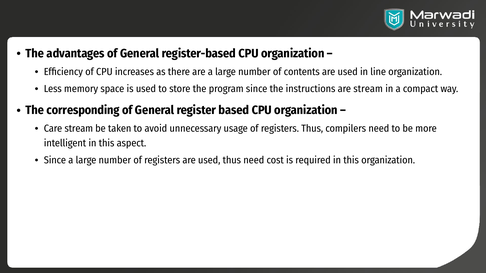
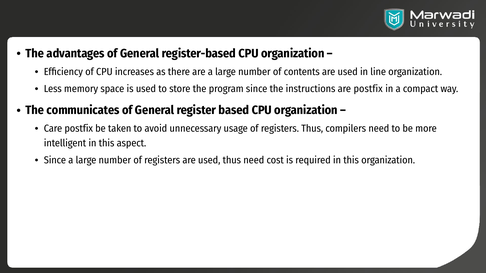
are stream: stream -> postfix
corresponding: corresponding -> communicates
Care stream: stream -> postfix
